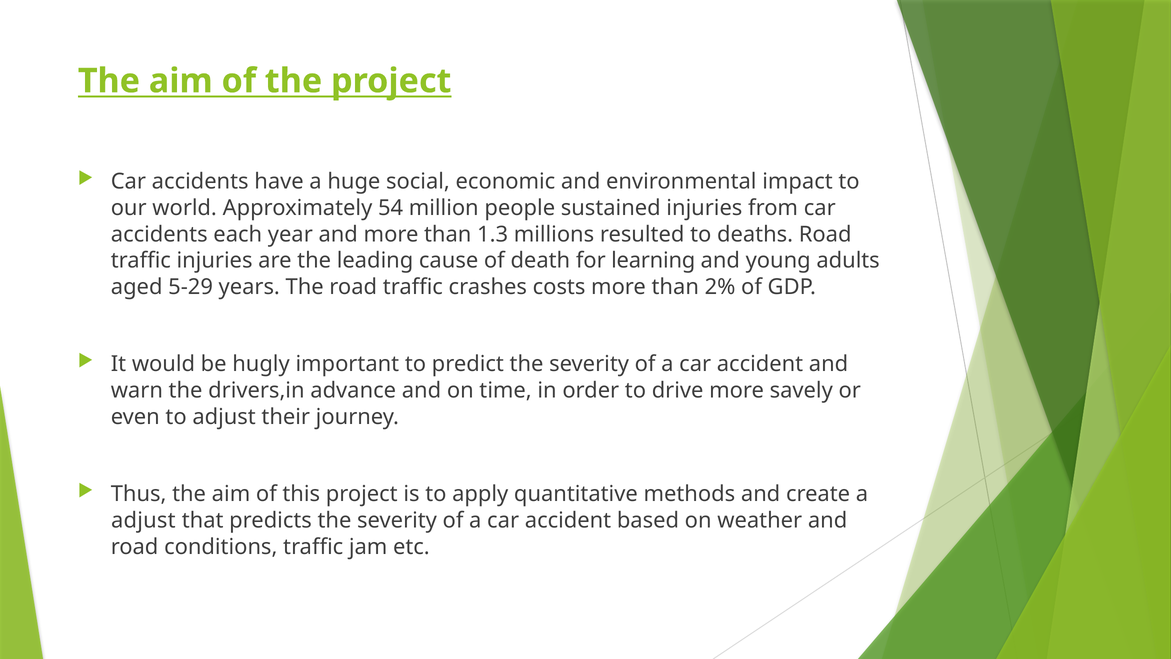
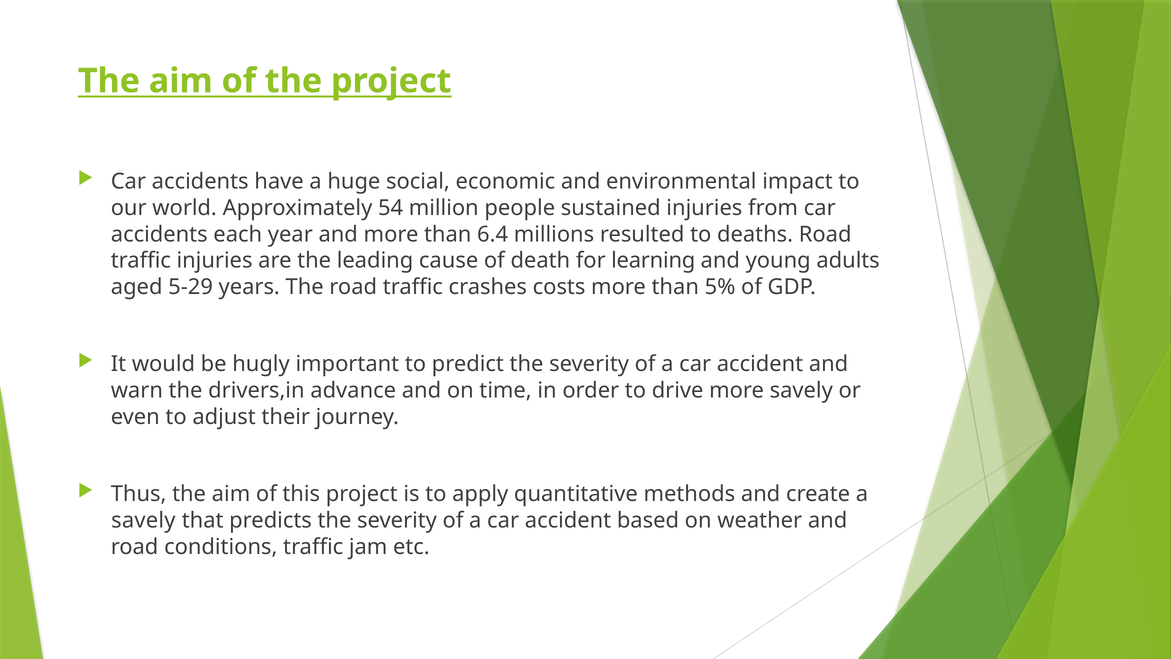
1.3: 1.3 -> 6.4
2%: 2% -> 5%
adjust at (143, 520): adjust -> savely
